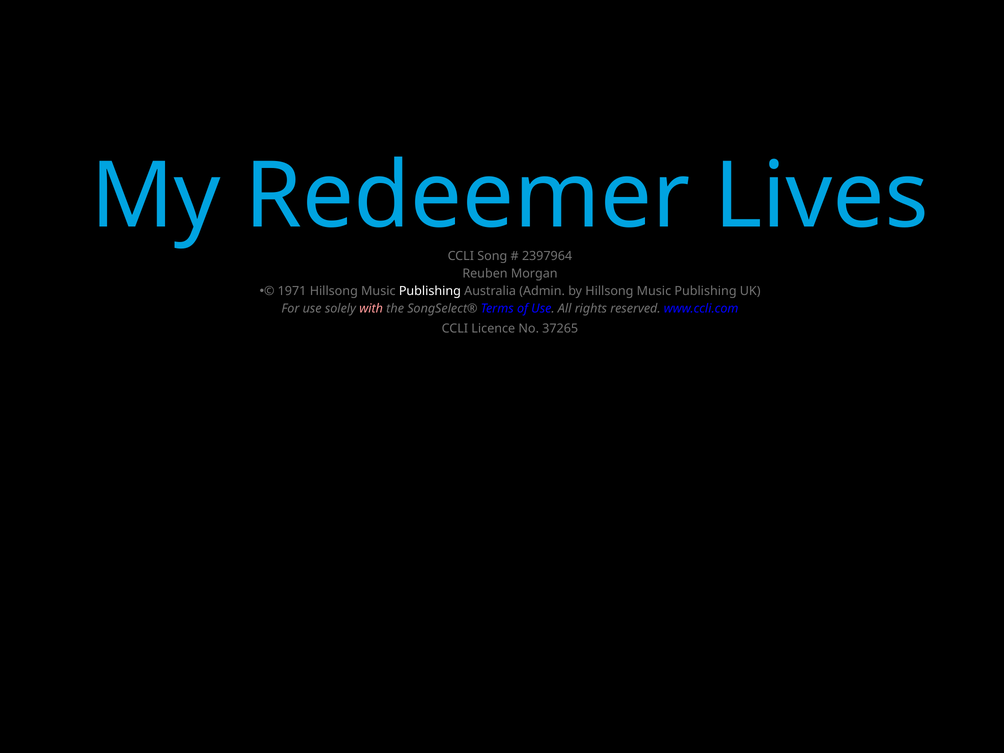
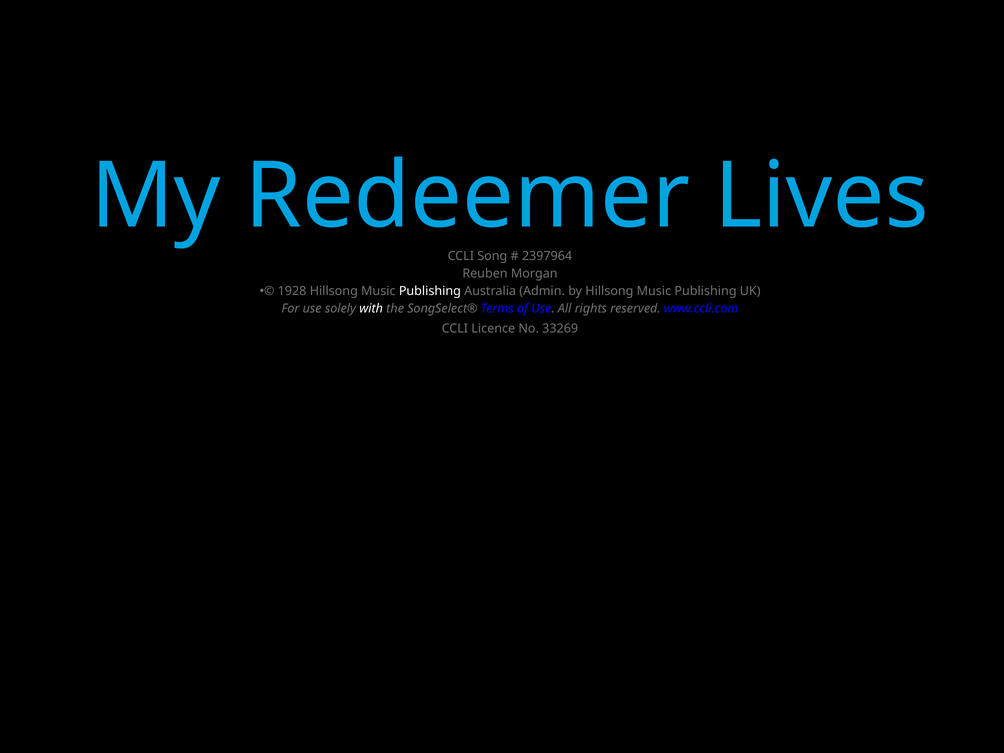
1971: 1971 -> 1928
with colour: pink -> white
37265: 37265 -> 33269
